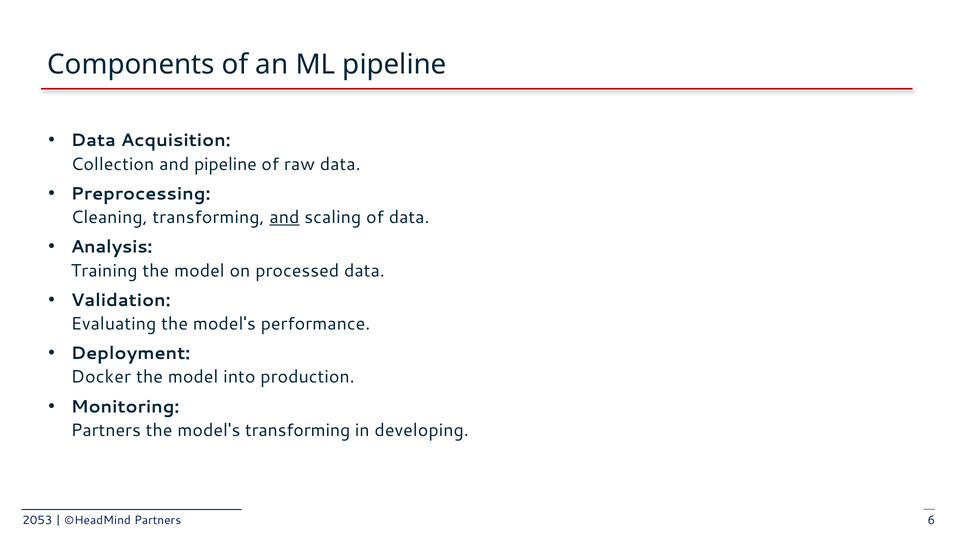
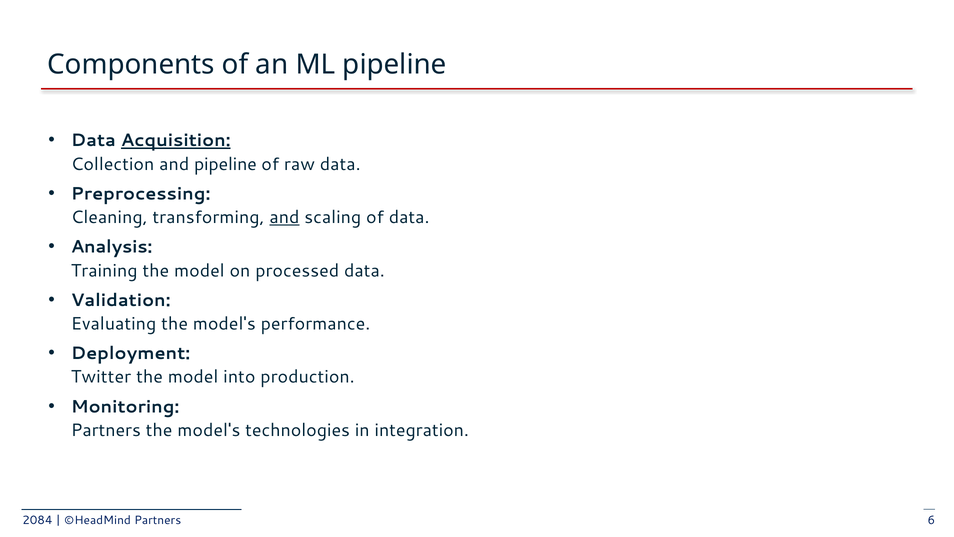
Acquisition underline: none -> present
Docker: Docker -> Twitter
model's transforming: transforming -> technologies
developing: developing -> integration
2053: 2053 -> 2084
